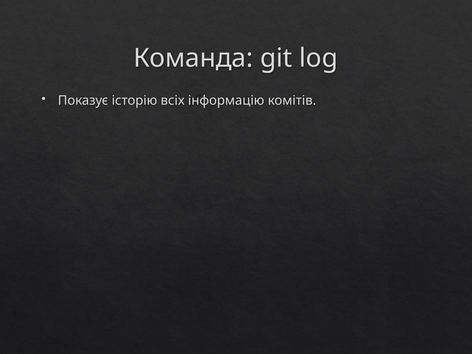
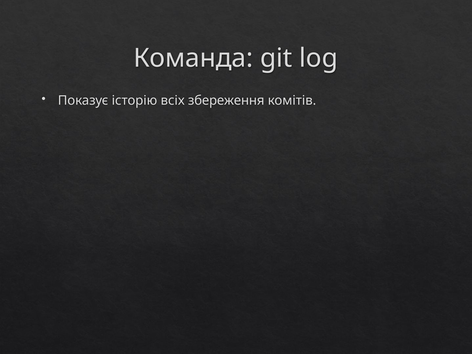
інформацію: інформацію -> збереження
